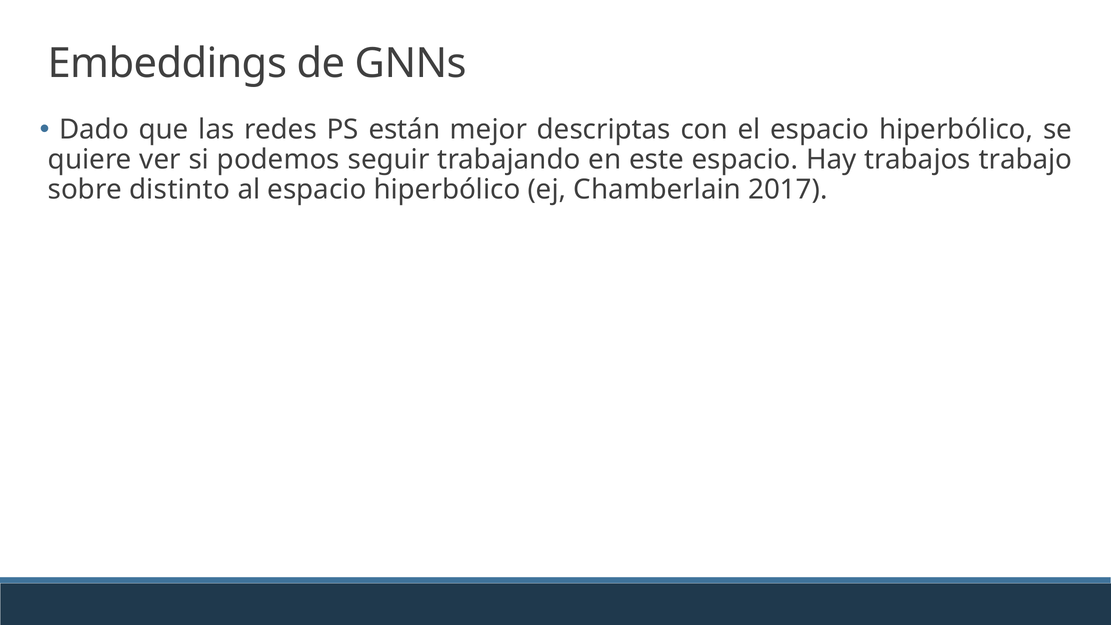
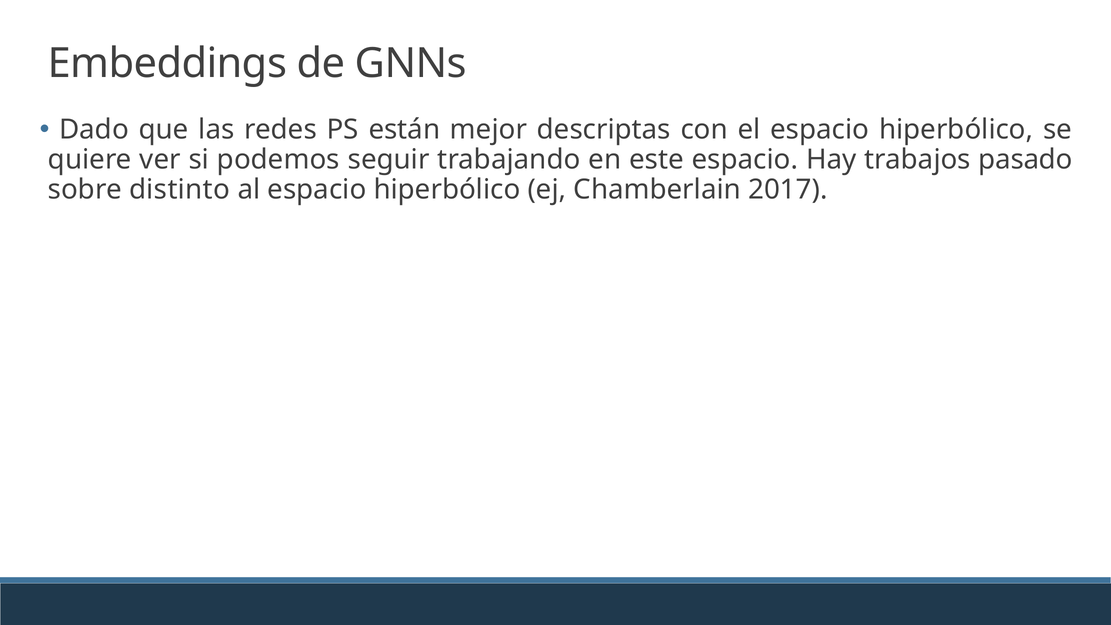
trabajo: trabajo -> pasado
